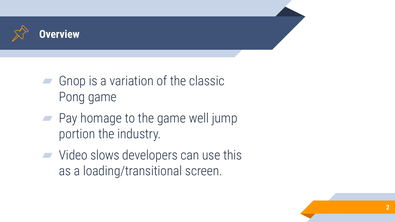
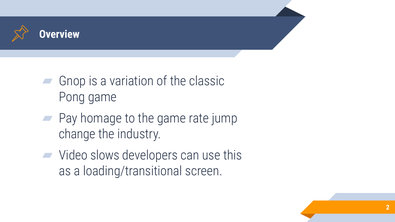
well: well -> rate
portion: portion -> change
